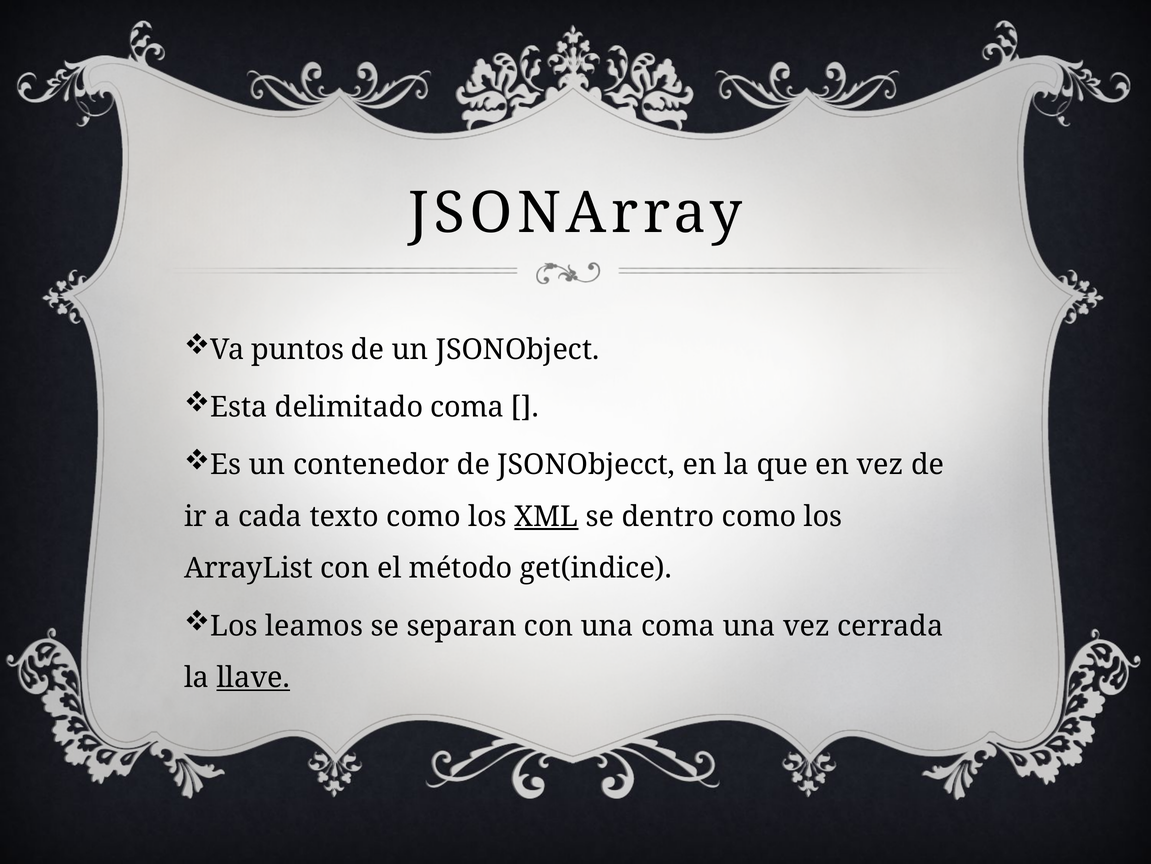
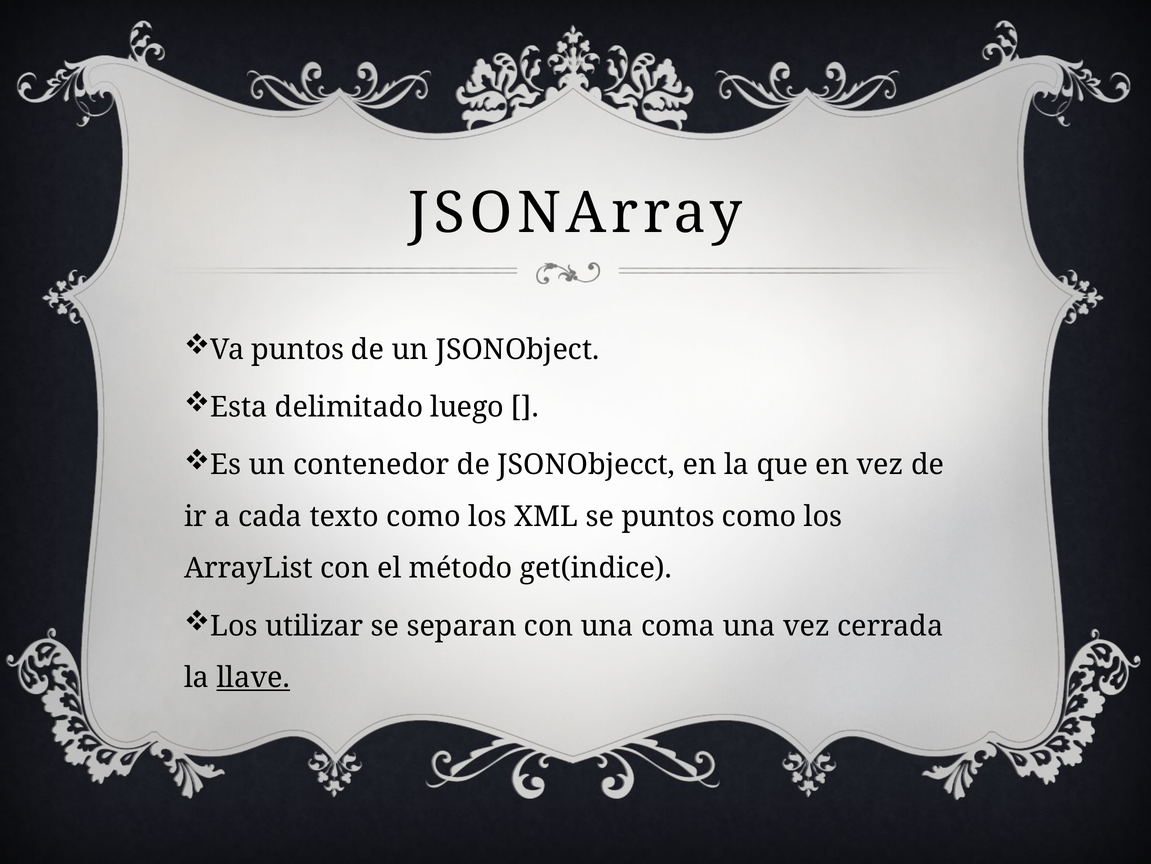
delimitado coma: coma -> luego
XML underline: present -> none
se dentro: dentro -> puntos
leamos: leamos -> utilizar
